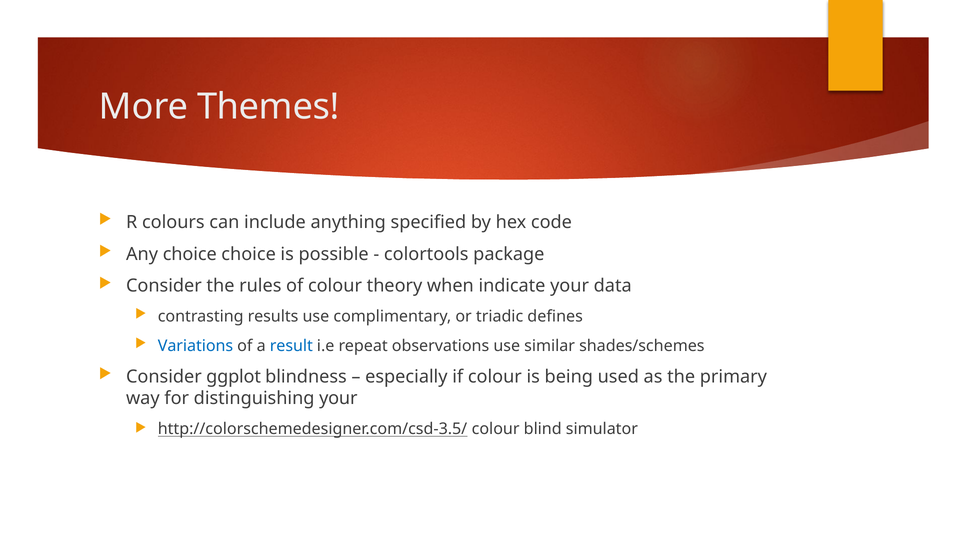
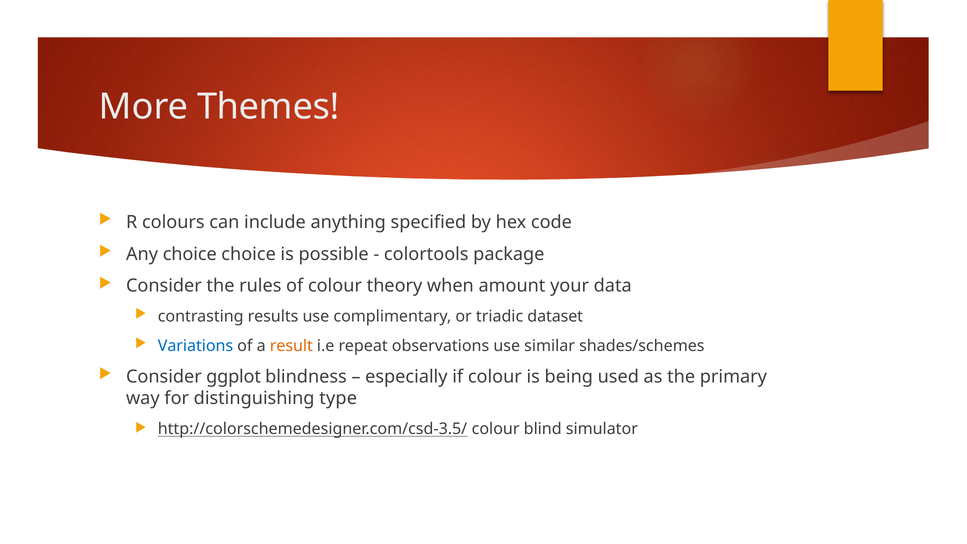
indicate: indicate -> amount
defines: defines -> dataset
result colour: blue -> orange
distinguishing your: your -> type
